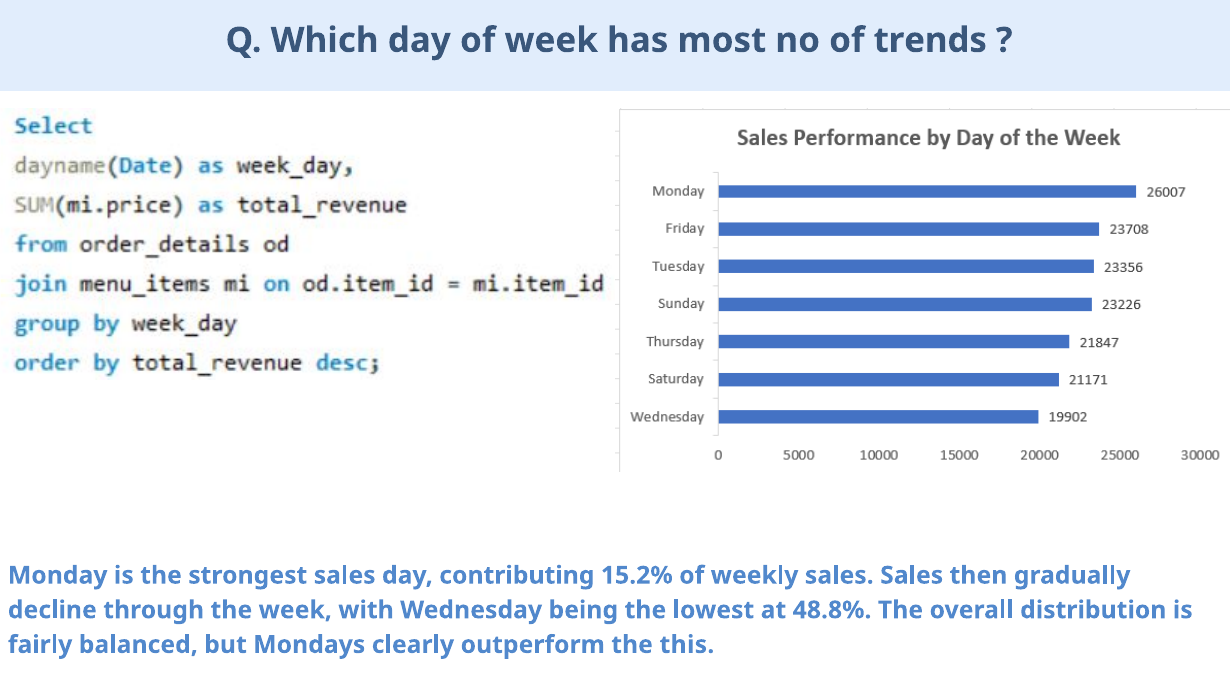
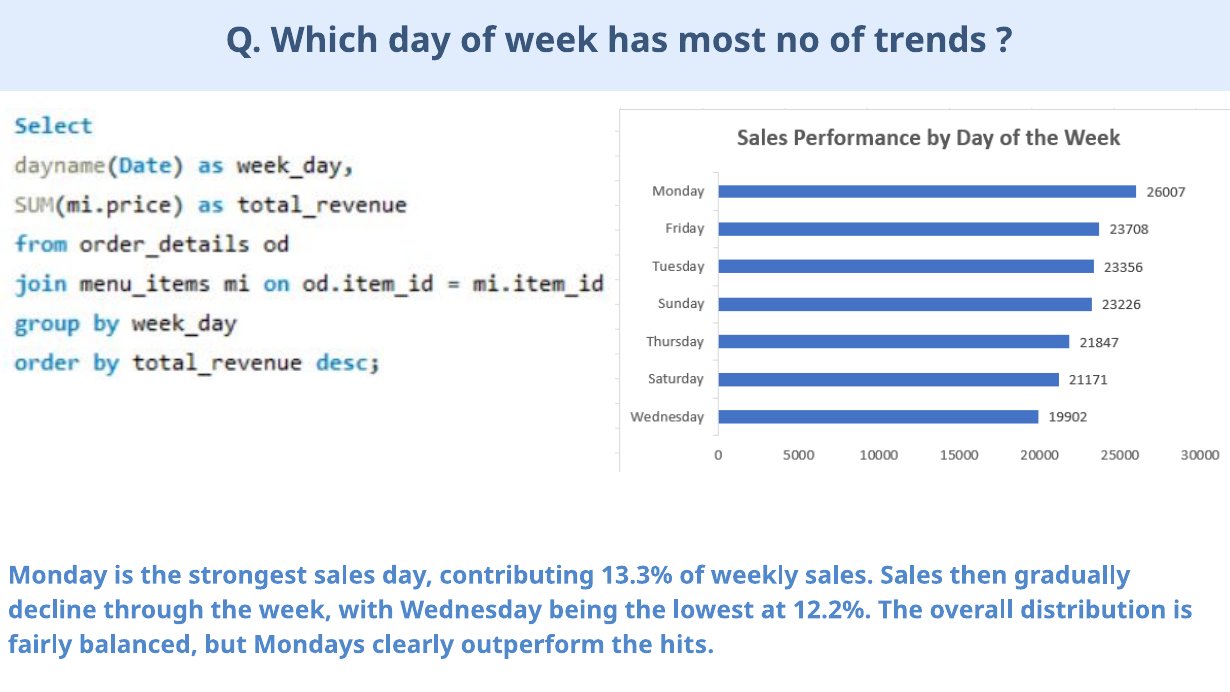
15.2%: 15.2% -> 13.3%
48.8%: 48.8% -> 12.2%
this: this -> hits
